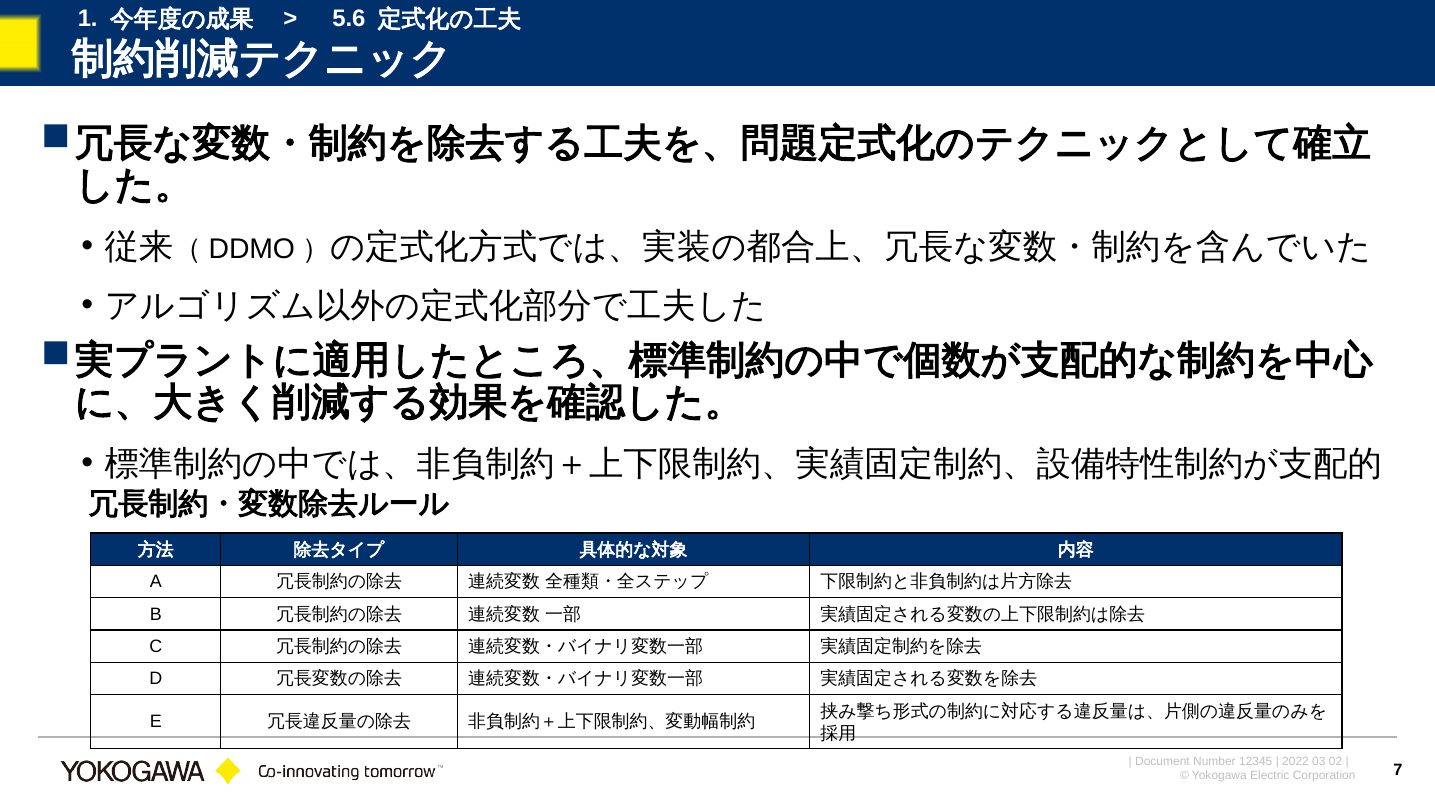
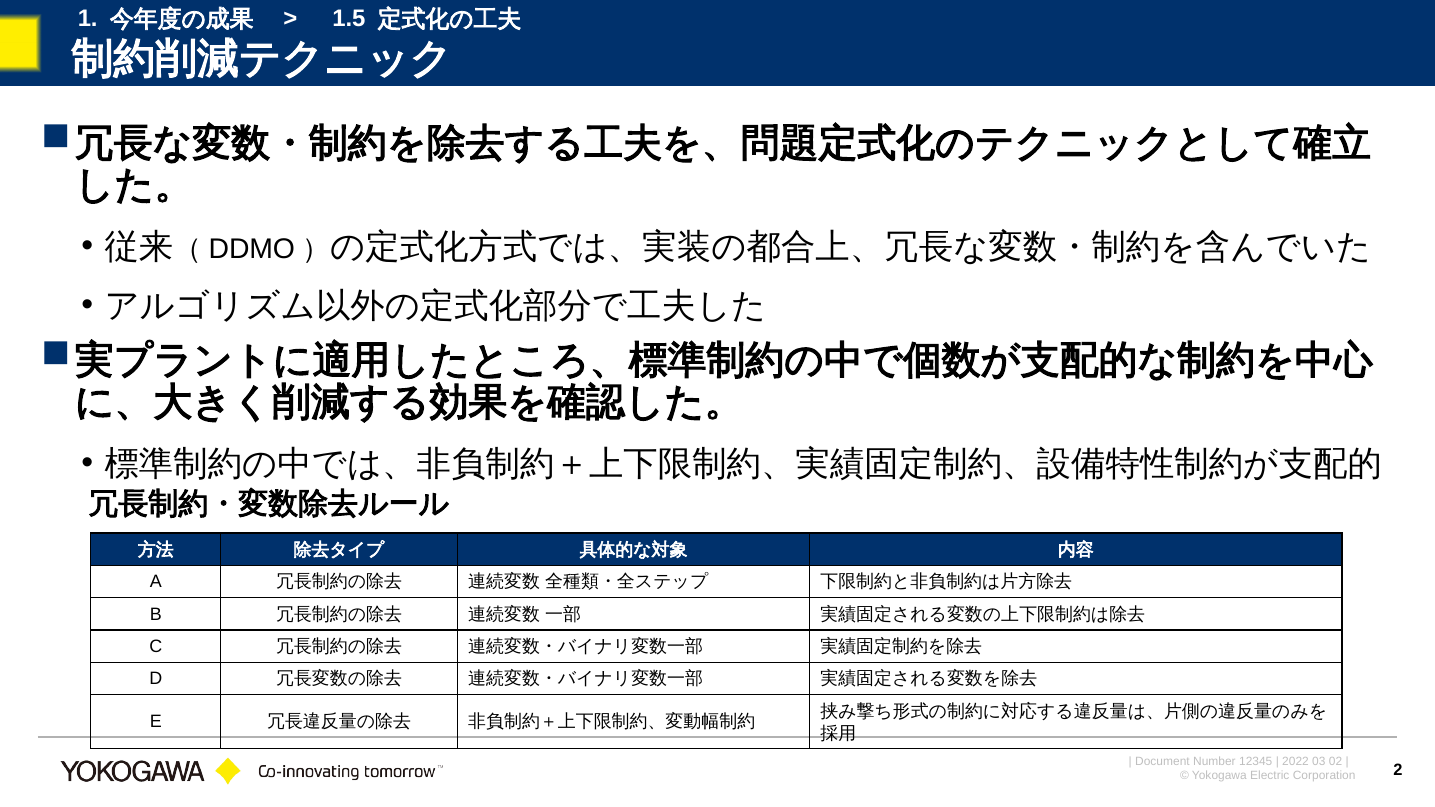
5.6: 5.6 -> 1.5
7: 7 -> 2
